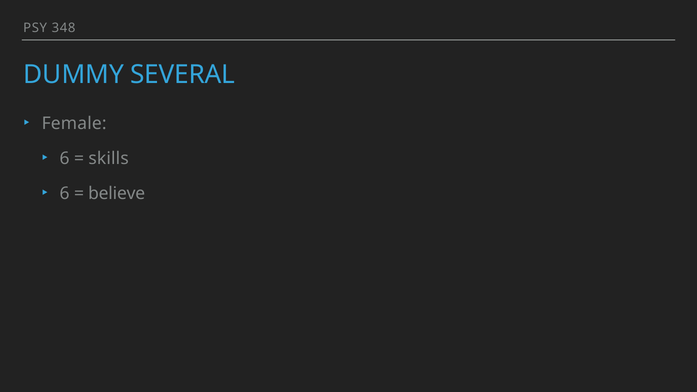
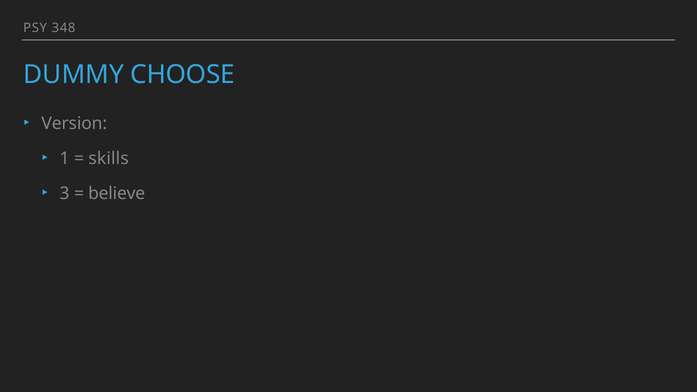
SEVERAL: SEVERAL -> CHOOSE
Female: Female -> Version
6 at (65, 159): 6 -> 1
6 at (65, 194): 6 -> 3
